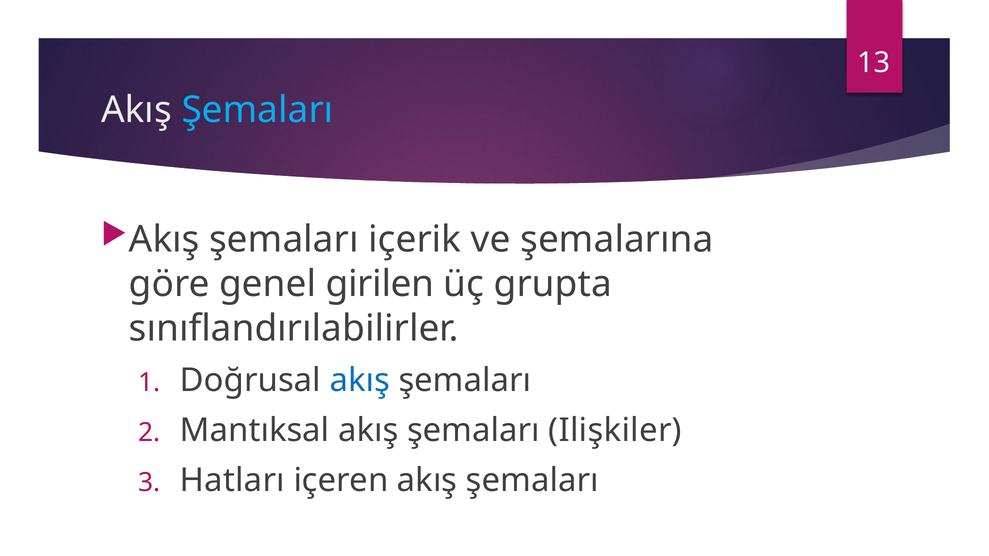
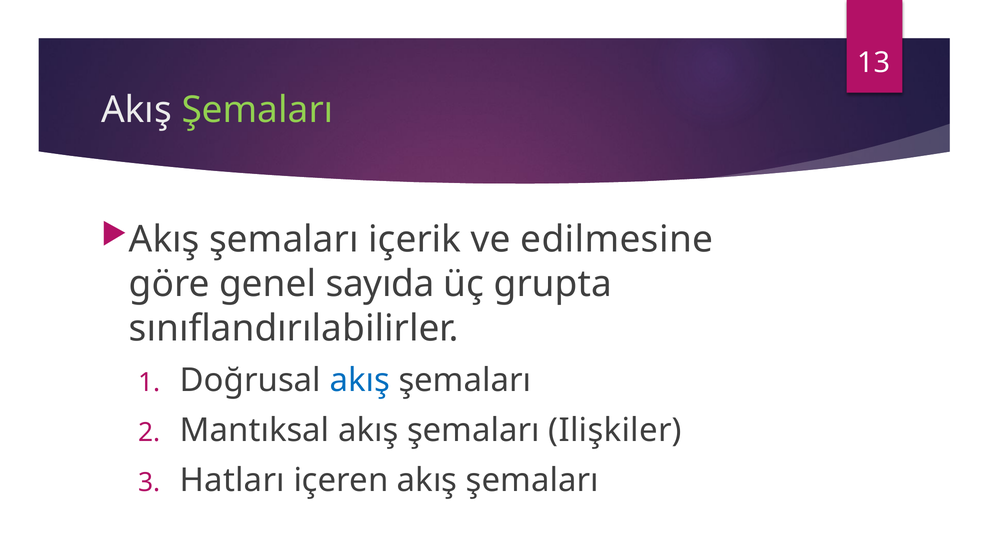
Şemaları at (257, 110) colour: light blue -> light green
şemalarına: şemalarına -> edilmesine
girilen: girilen -> sayıda
